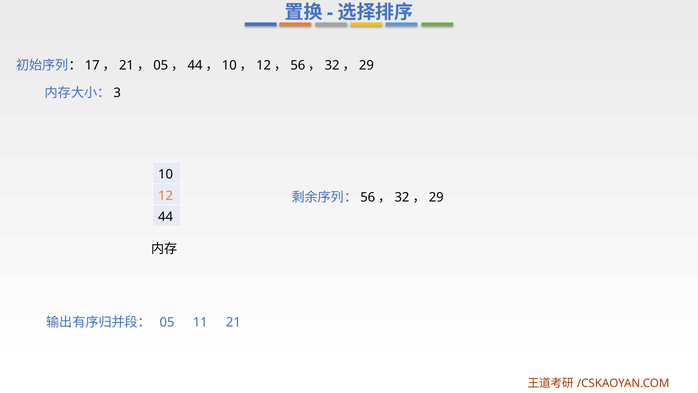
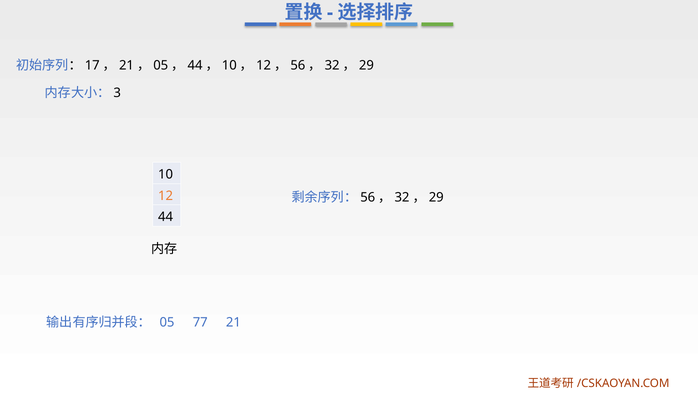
11: 11 -> 77
